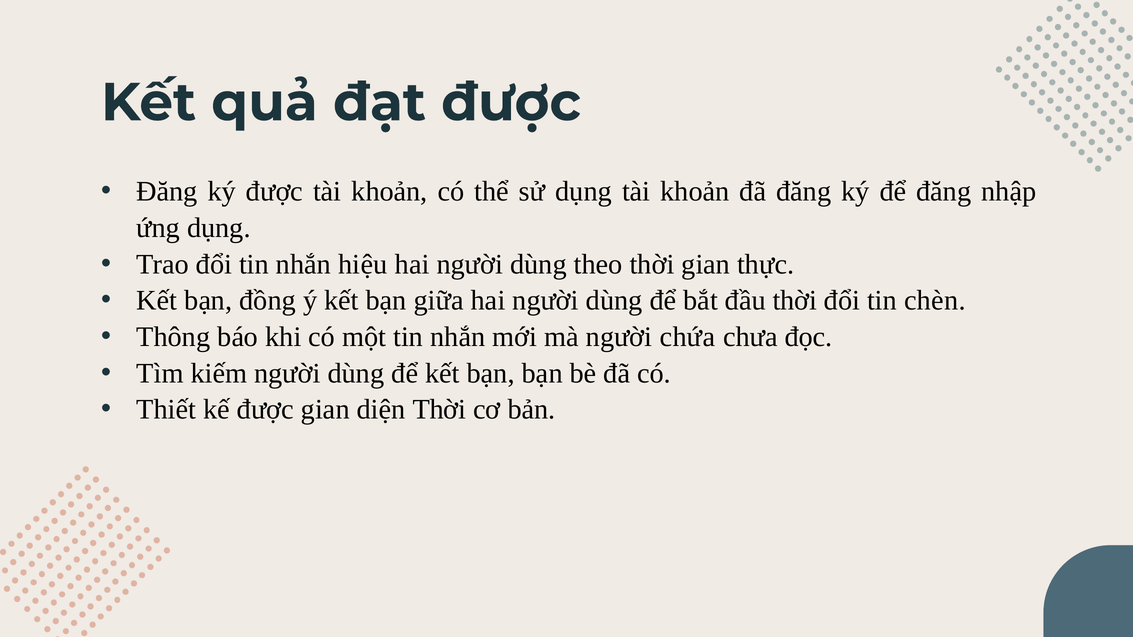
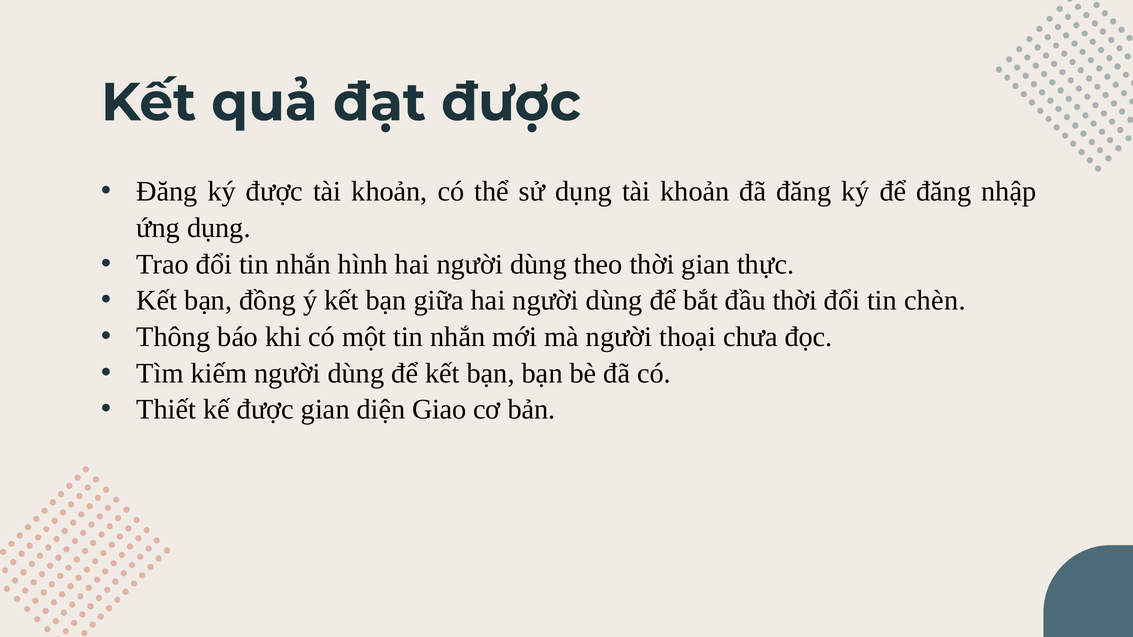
hiệu: hiệu -> hình
chứa: chứa -> thoại
diện Thời: Thời -> Giao
